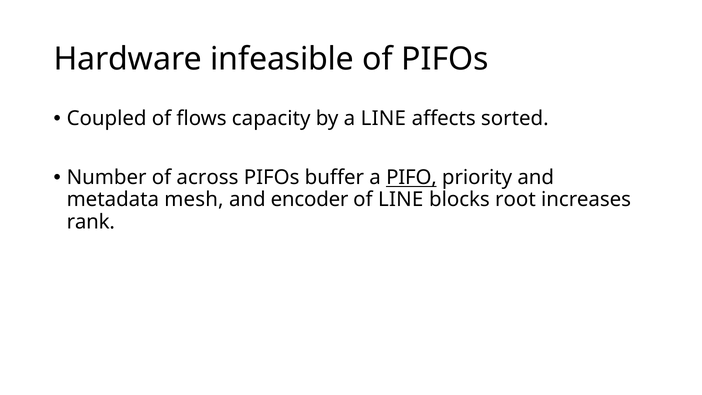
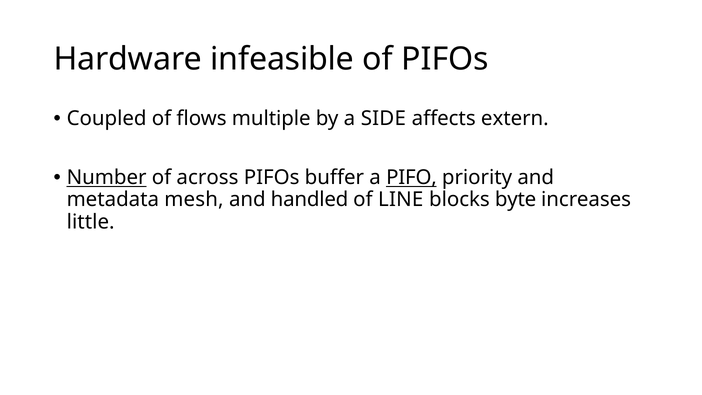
capacity: capacity -> multiple
a LINE: LINE -> SIDE
sorted: sorted -> extern
Number underline: none -> present
encoder: encoder -> handled
root: root -> byte
rank: rank -> little
